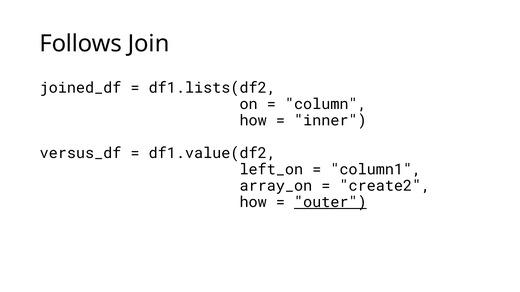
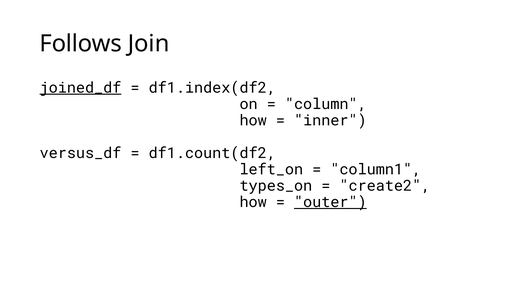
joined_df underline: none -> present
df1.lists(df2: df1.lists(df2 -> df1.index(df2
df1.value(df2: df1.value(df2 -> df1.count(df2
array_on: array_on -> types_on
